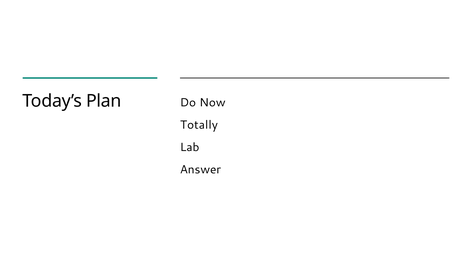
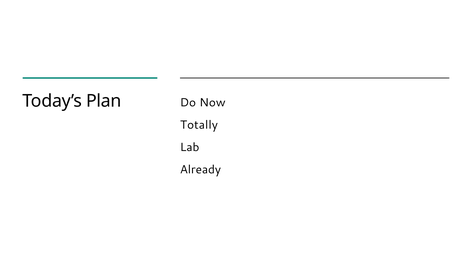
Answer: Answer -> Already
